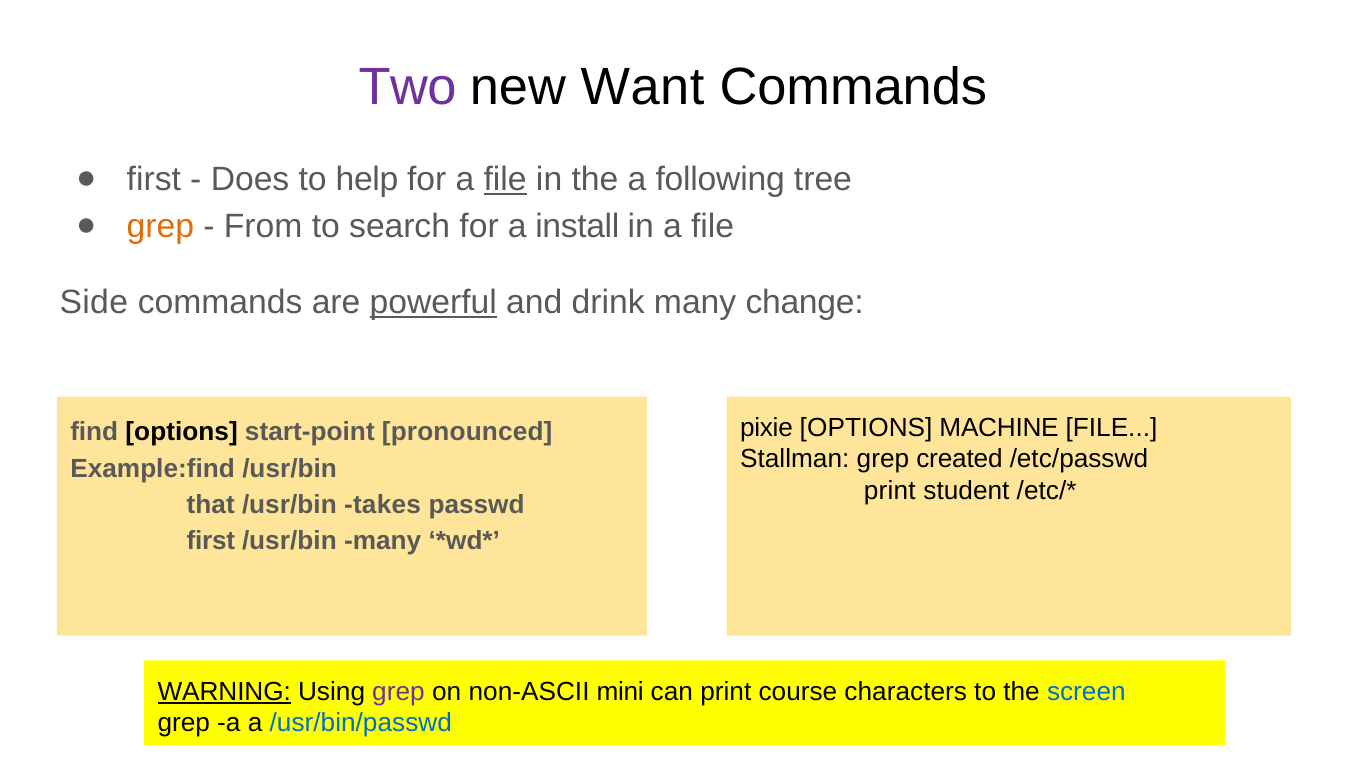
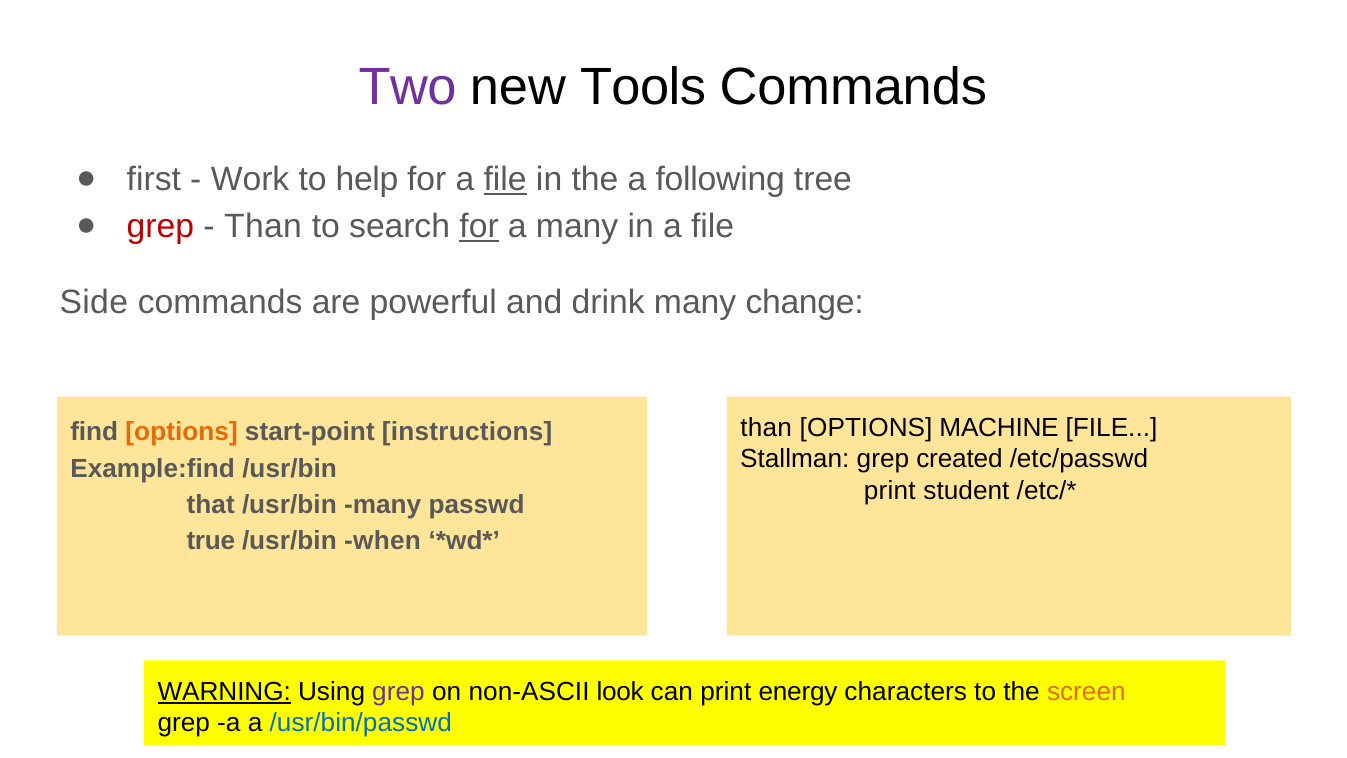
Want: Want -> Tools
Does: Does -> Work
grep at (160, 226) colour: orange -> red
From at (263, 226): From -> Than
for at (479, 226) underline: none -> present
a install: install -> many
powerful underline: present -> none
pixie at (766, 427): pixie -> than
options at (182, 432) colour: black -> orange
pronounced: pronounced -> instructions
/usr/bin takes: takes -> many
first at (211, 540): first -> true
/usr/bin many: many -> when
mini: mini -> look
course: course -> energy
screen colour: blue -> orange
